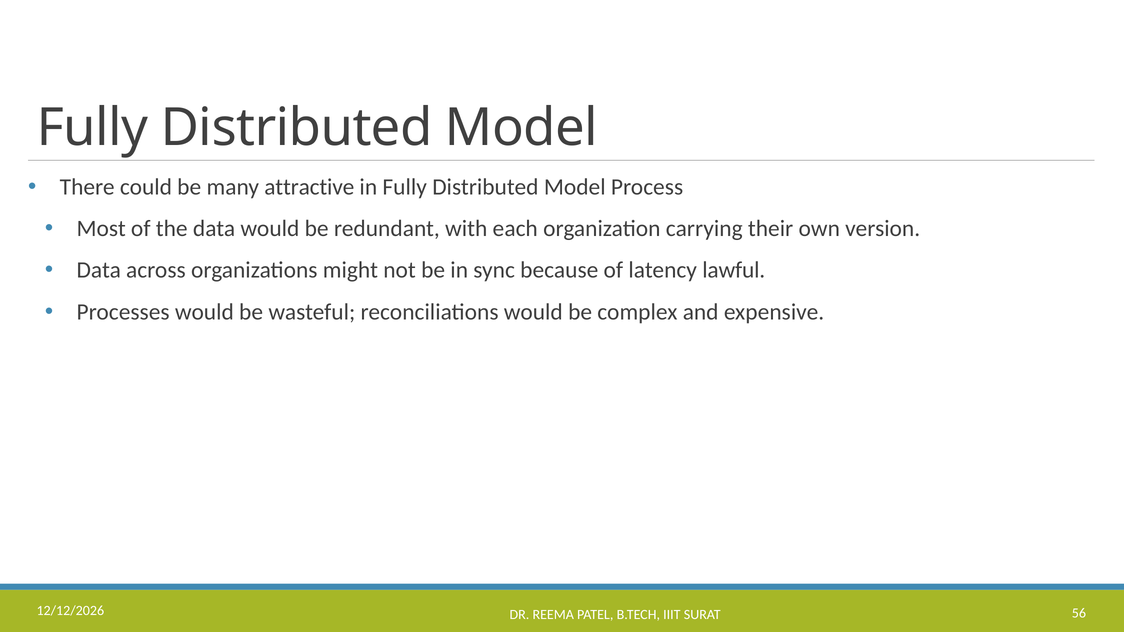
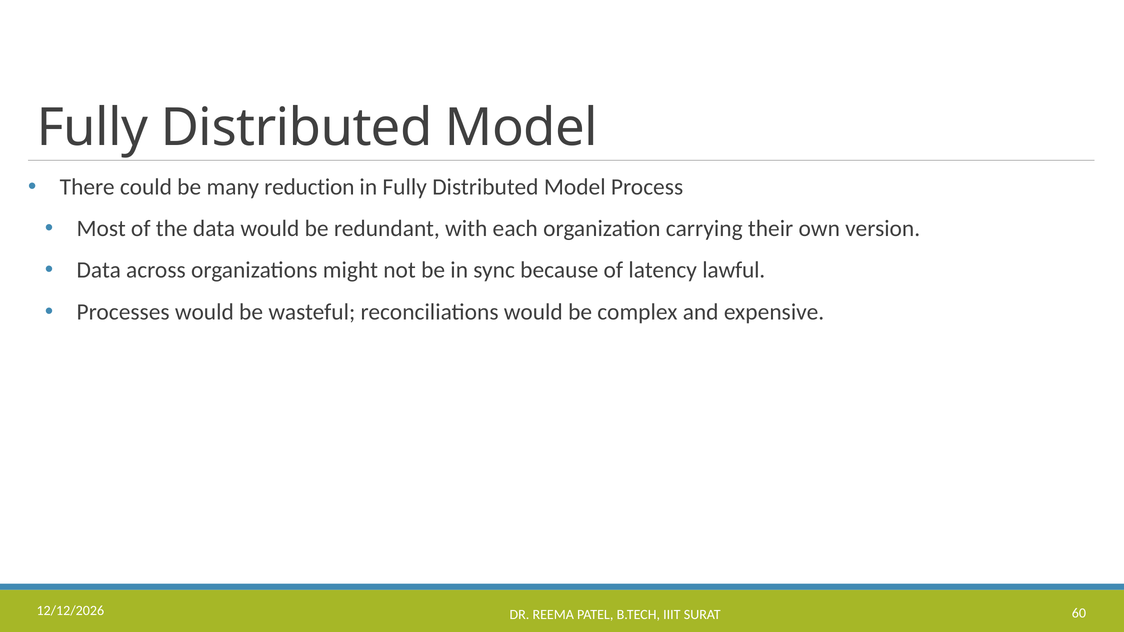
attractive: attractive -> reduction
56: 56 -> 60
